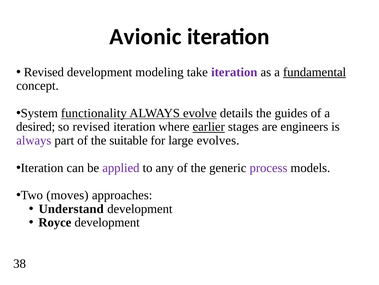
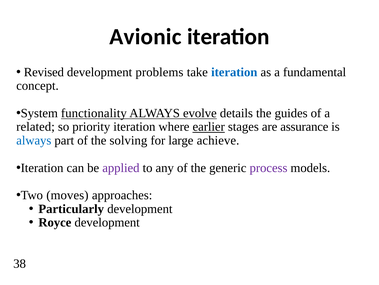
modeling: modeling -> problems
iteration at (234, 72) colour: purple -> blue
fundamental underline: present -> none
desired: desired -> related
so revised: revised -> priority
engineers: engineers -> assurance
always at (34, 140) colour: purple -> blue
suitable: suitable -> solving
evolves: evolves -> achieve
Understand: Understand -> Particularly
